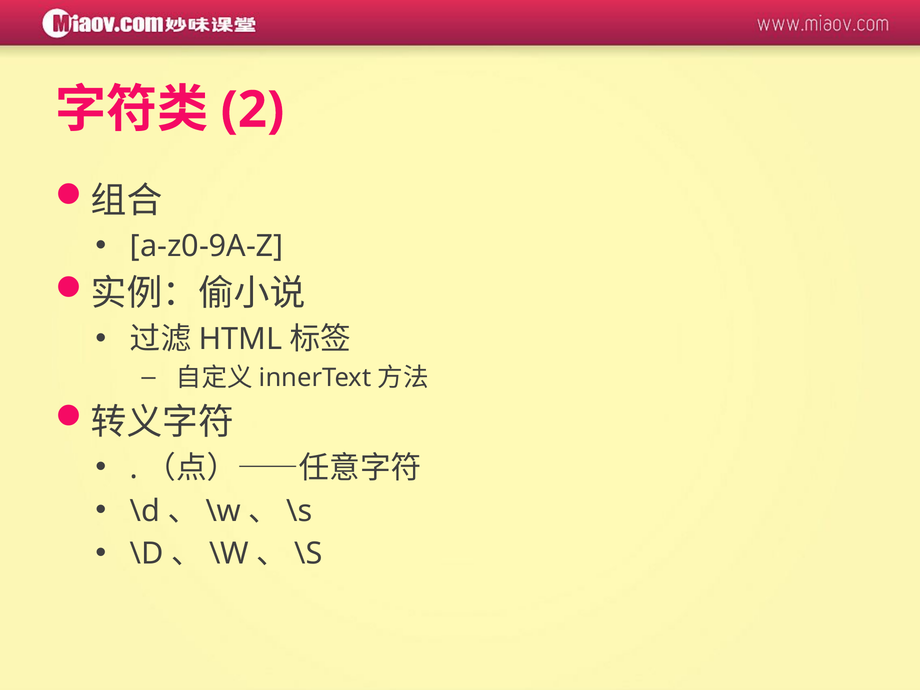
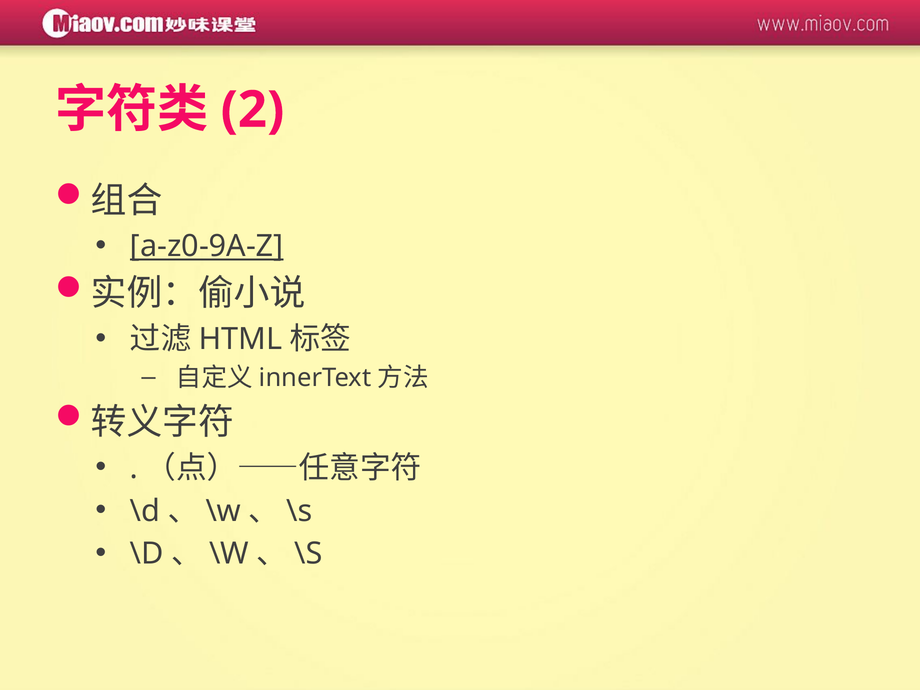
a-z0-9A-Z underline: none -> present
